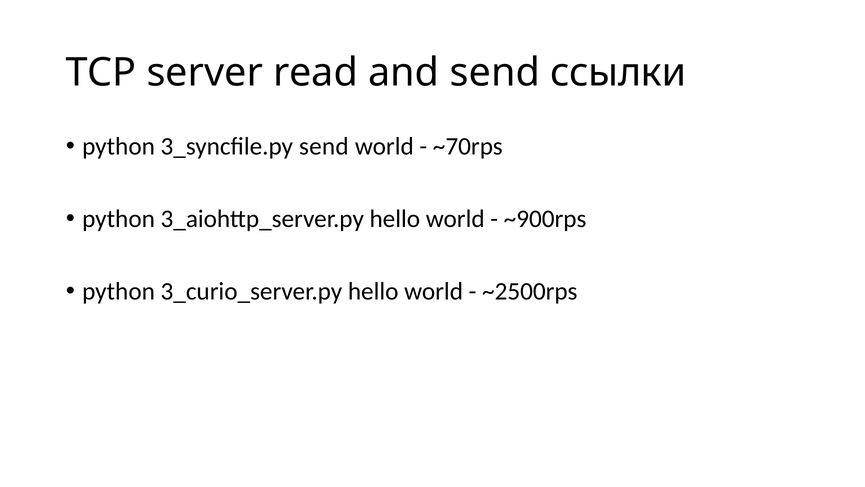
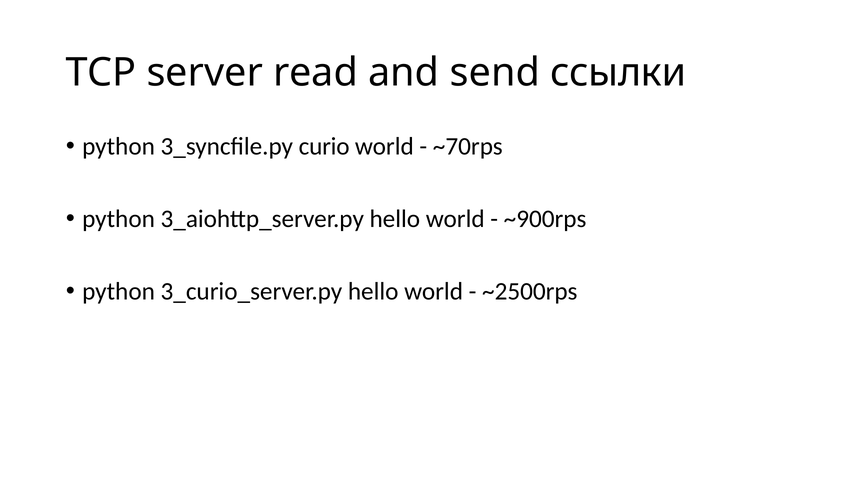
3_syncfile.py send: send -> curio
